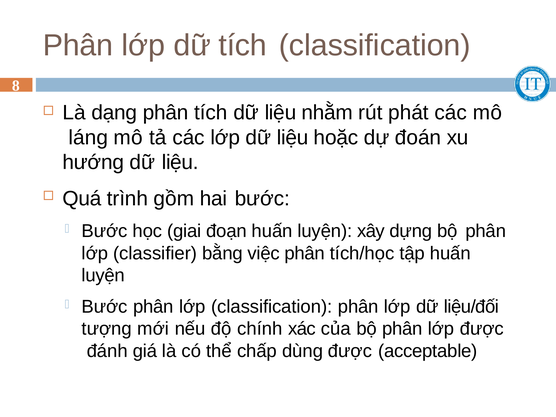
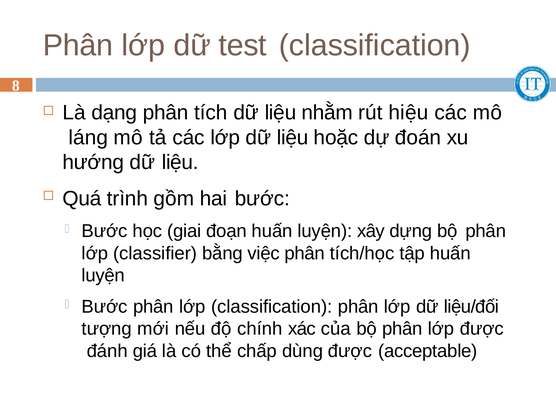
dữ tích: tích -> test
phát: phát -> hiệu
